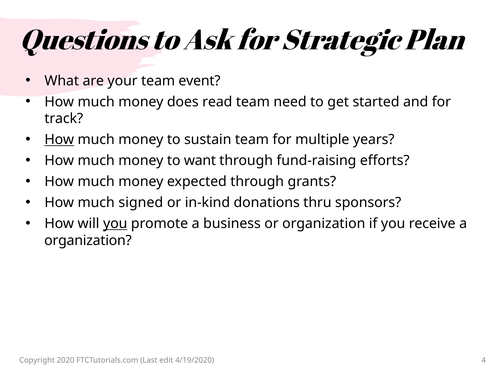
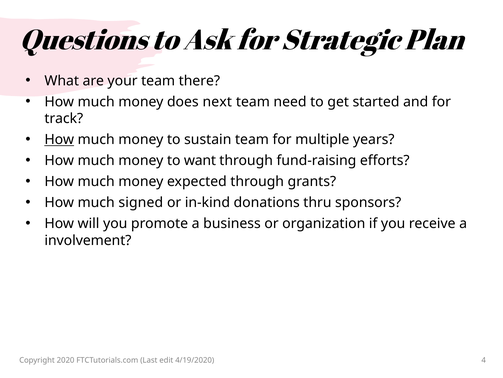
event: event -> there
read: read -> next
you at (115, 223) underline: present -> none
organization at (88, 240): organization -> involvement
